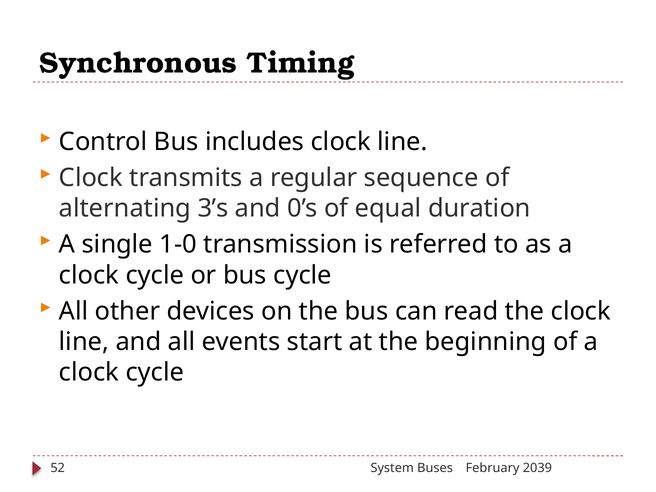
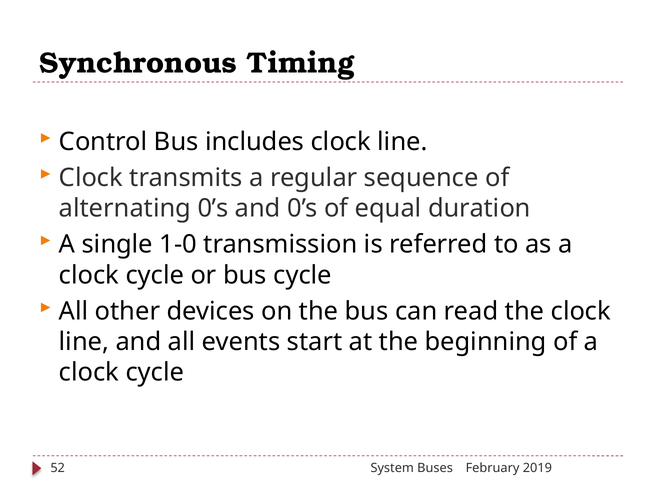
alternating 3’s: 3’s -> 0’s
2039: 2039 -> 2019
